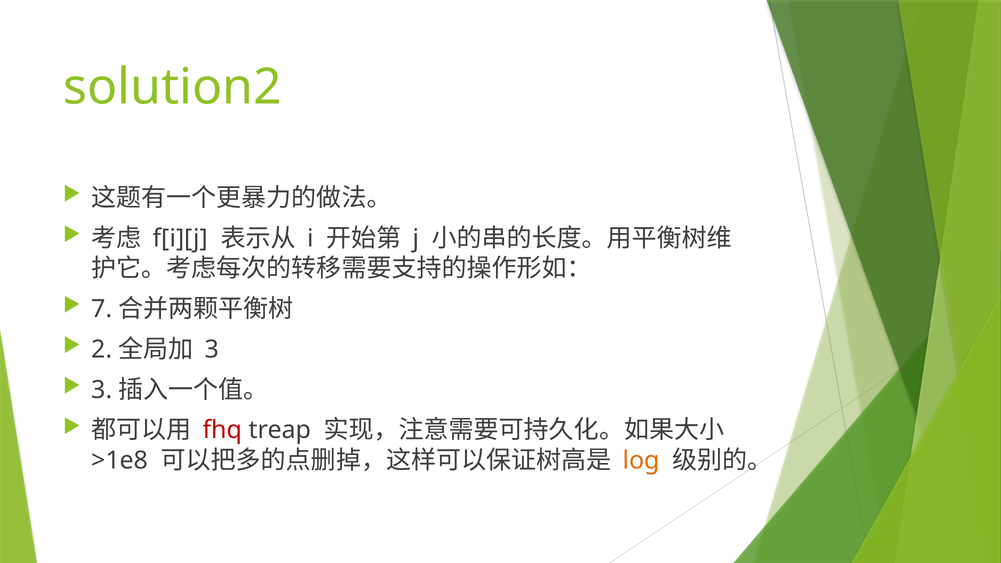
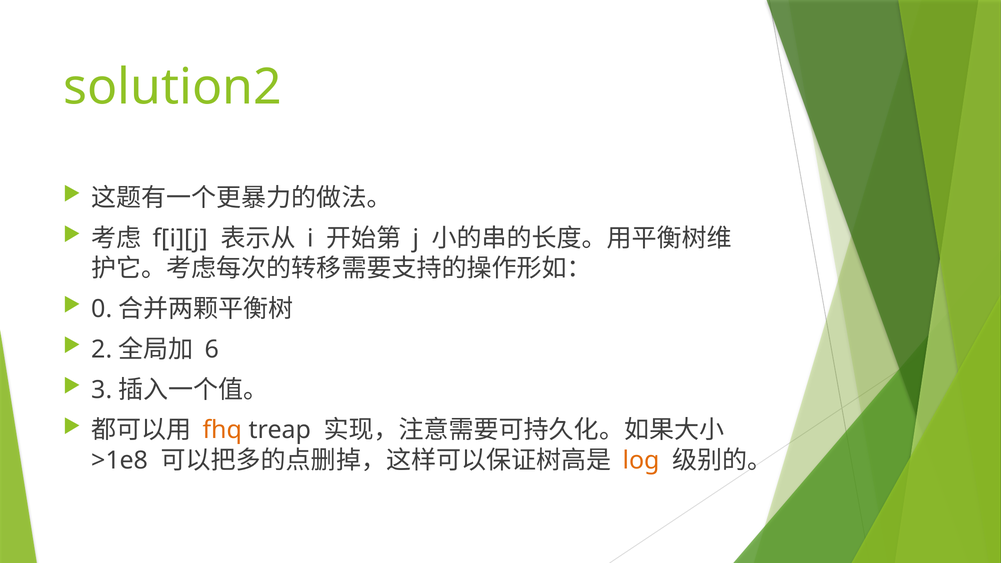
7: 7 -> 0
3 at (212, 349): 3 -> 6
fhq colour: red -> orange
